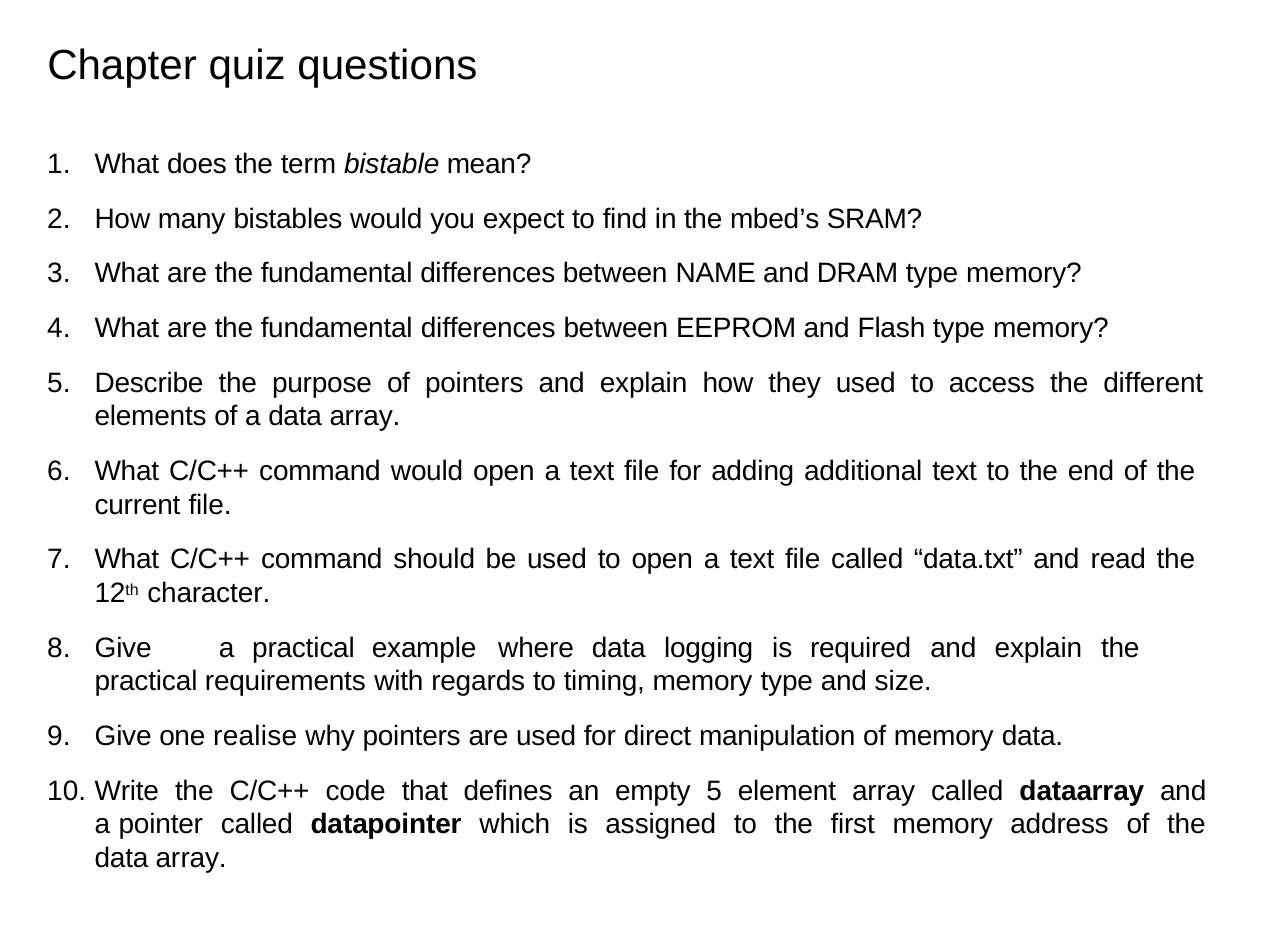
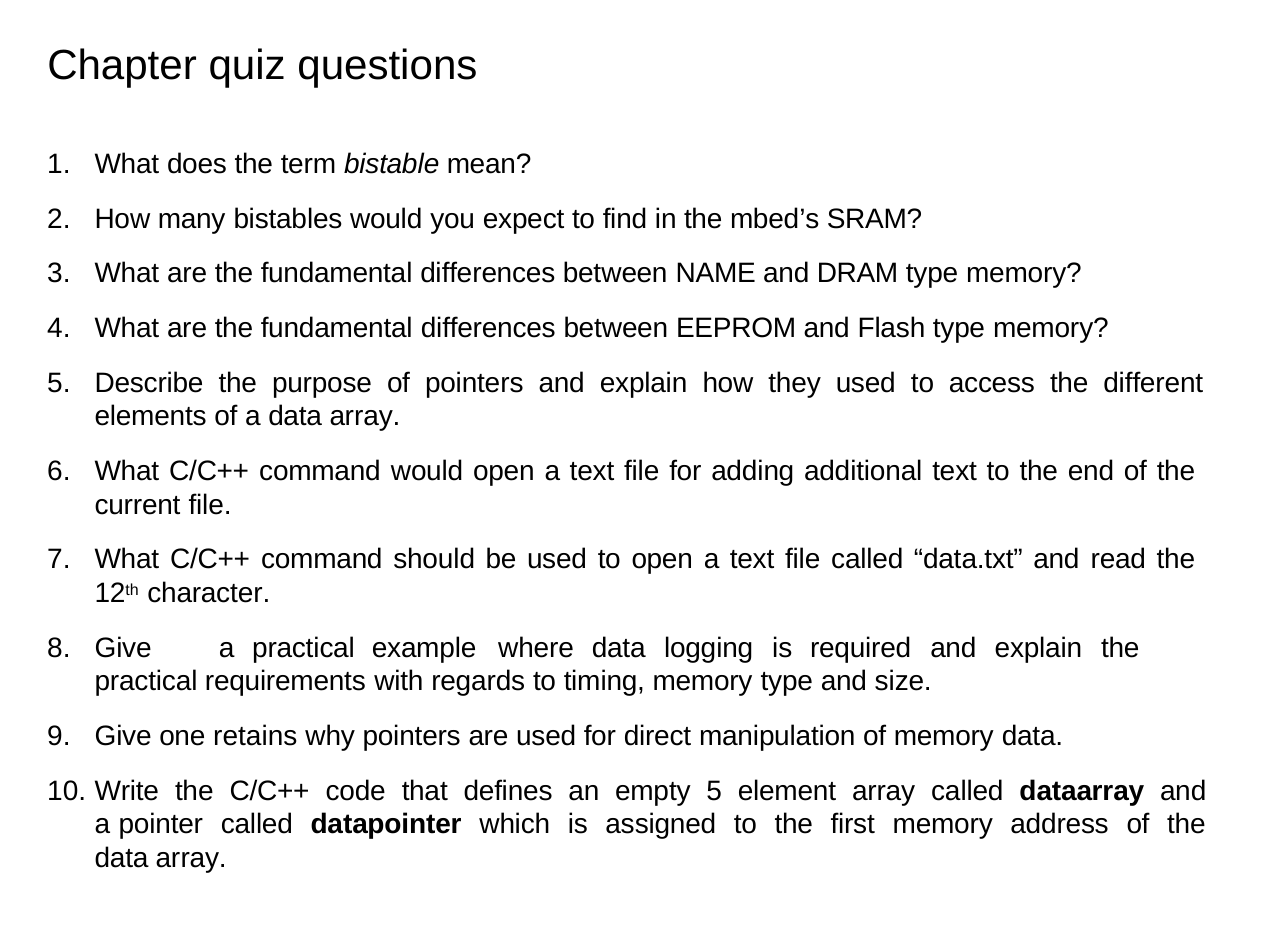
realise: realise -> retains
